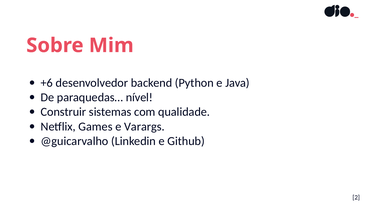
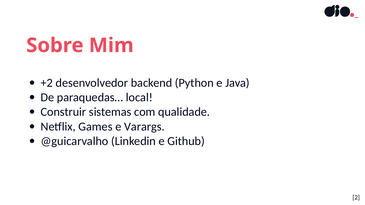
+6: +6 -> +2
nível: nível -> local
